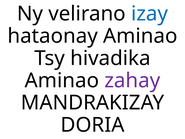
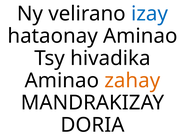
zahay colour: purple -> orange
